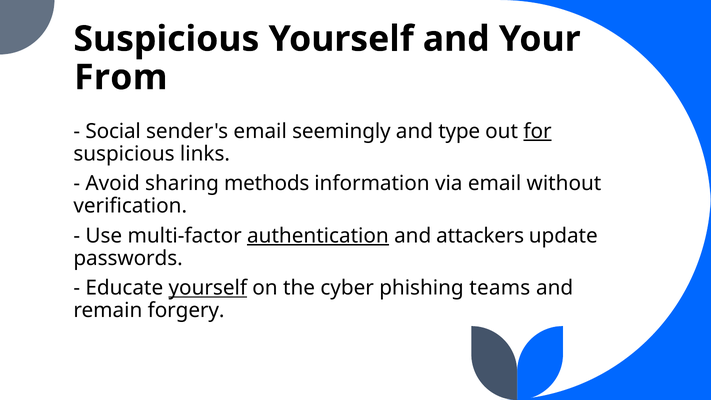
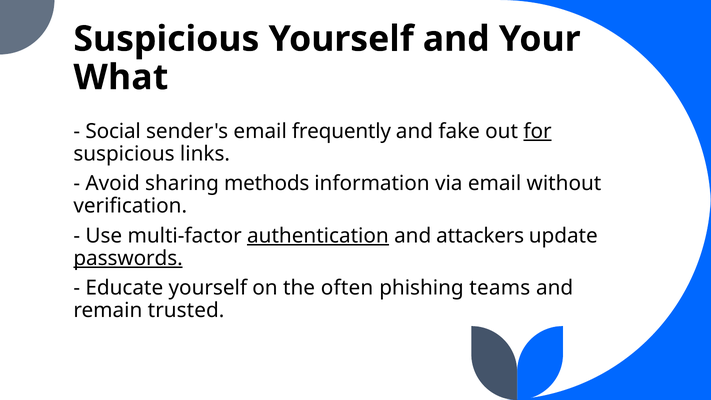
From: From -> What
seemingly: seemingly -> frequently
type: type -> fake
passwords underline: none -> present
yourself at (208, 288) underline: present -> none
cyber: cyber -> often
forgery: forgery -> trusted
